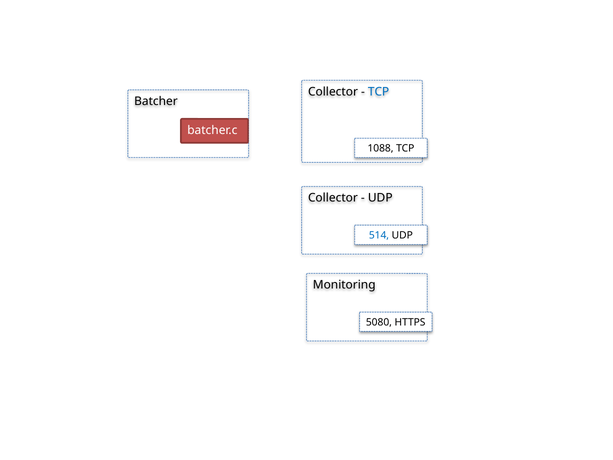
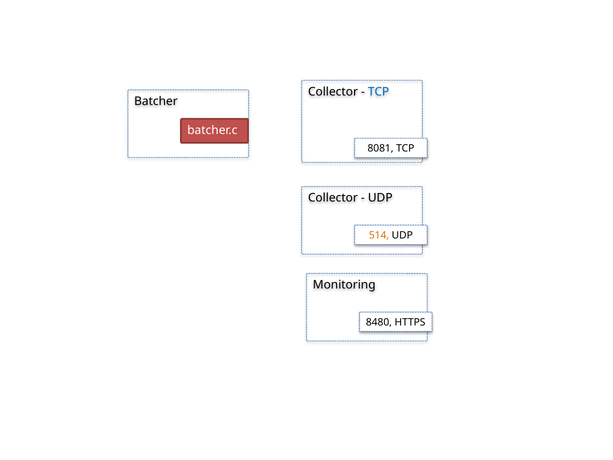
1088: 1088 -> 8081
514 colour: blue -> orange
5080: 5080 -> 8480
